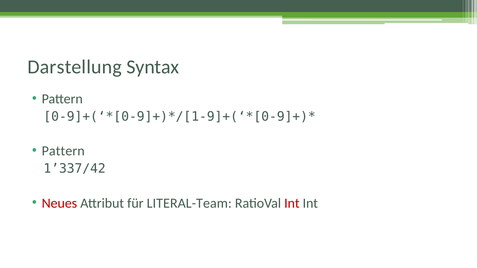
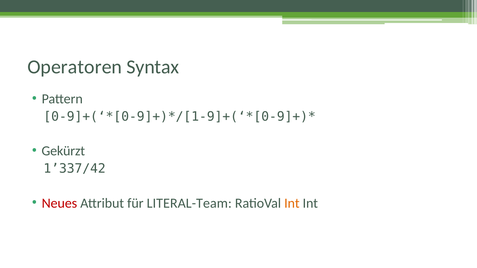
Darstellung: Darstellung -> Operatoren
Pattern at (63, 151): Pattern -> Gekürzt
Int at (292, 203) colour: red -> orange
